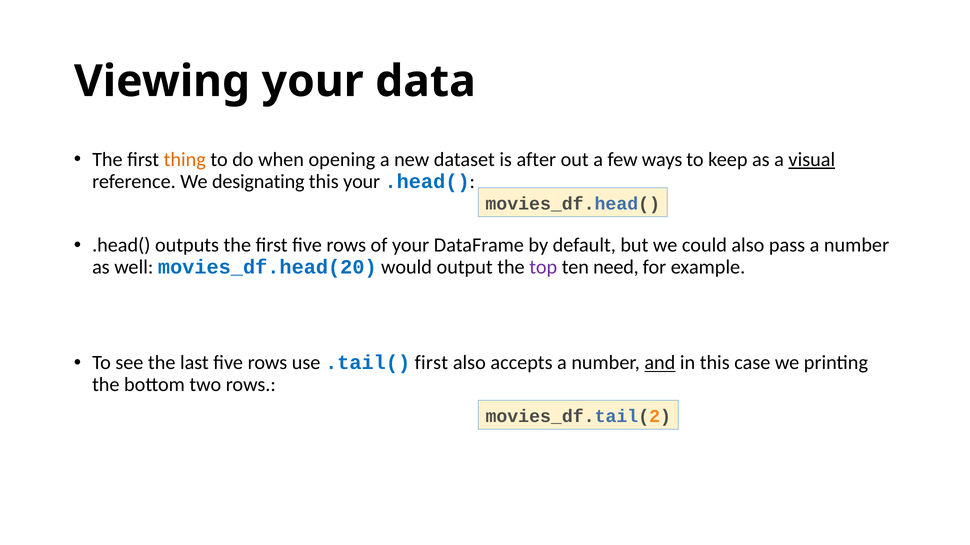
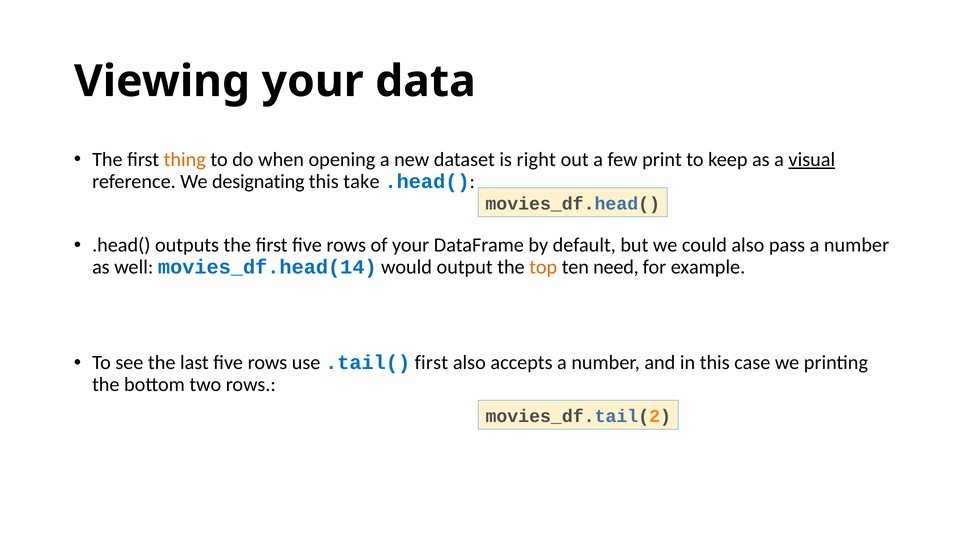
after: after -> right
ways: ways -> print
this your: your -> take
movies_df.head(20: movies_df.head(20 -> movies_df.head(14
top colour: purple -> orange
and underline: present -> none
